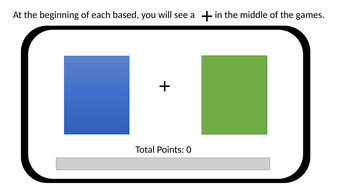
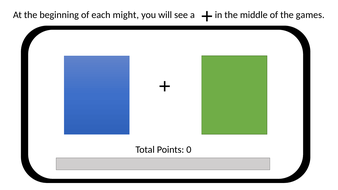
based: based -> might
